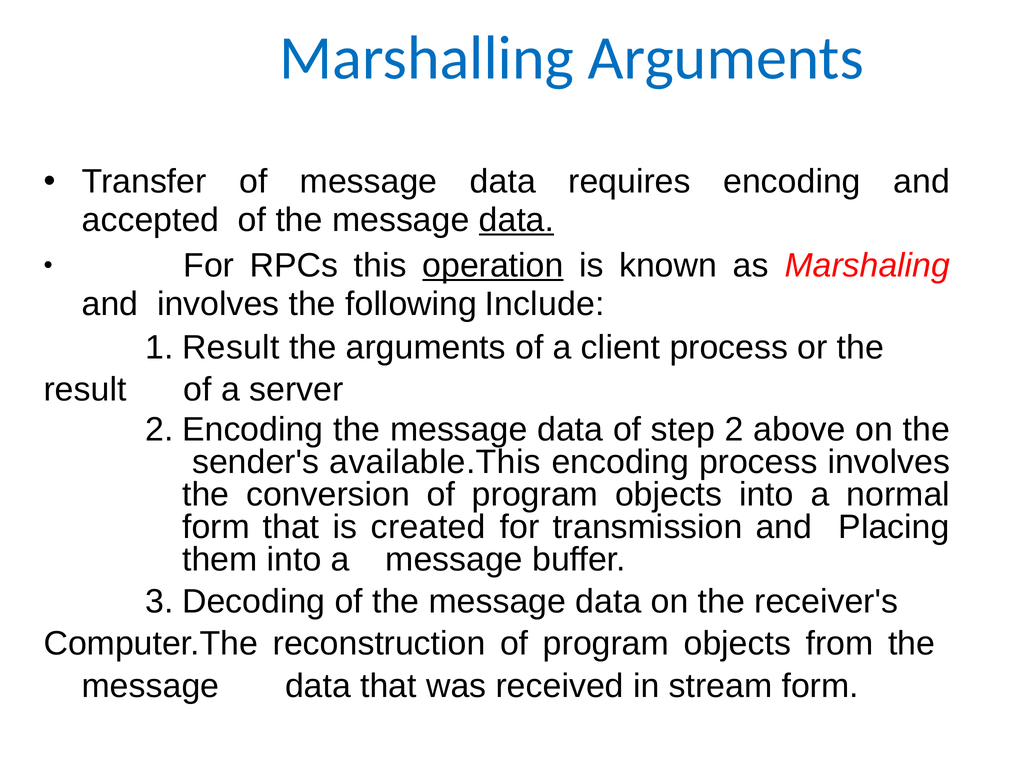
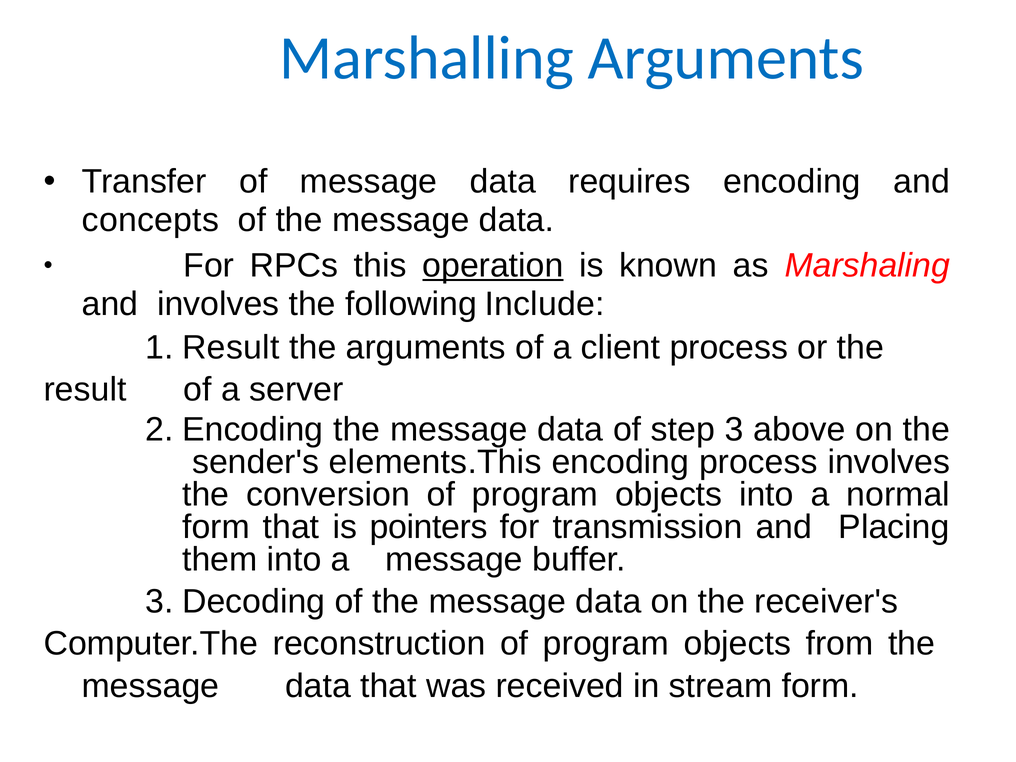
accepted: accepted -> concepts
data at (516, 220) underline: present -> none
step 2: 2 -> 3
available.This: available.This -> elements.This
created: created -> pointers
